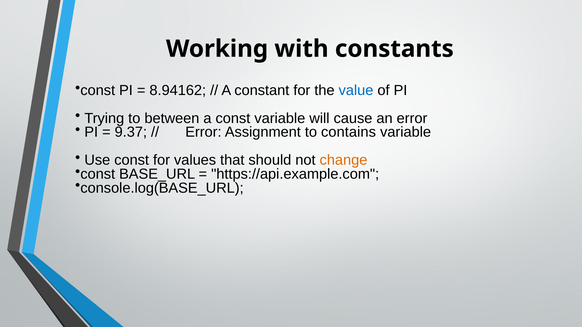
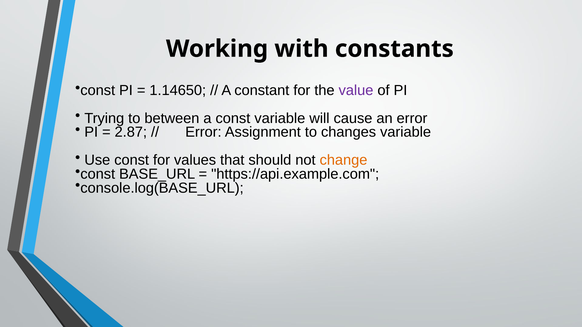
8.94162: 8.94162 -> 1.14650
value colour: blue -> purple
9.37: 9.37 -> 2.87
contains: contains -> changes
